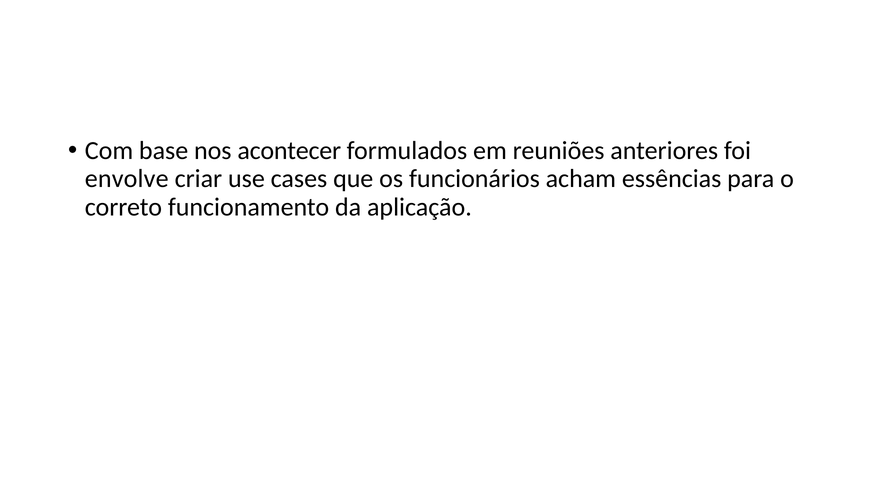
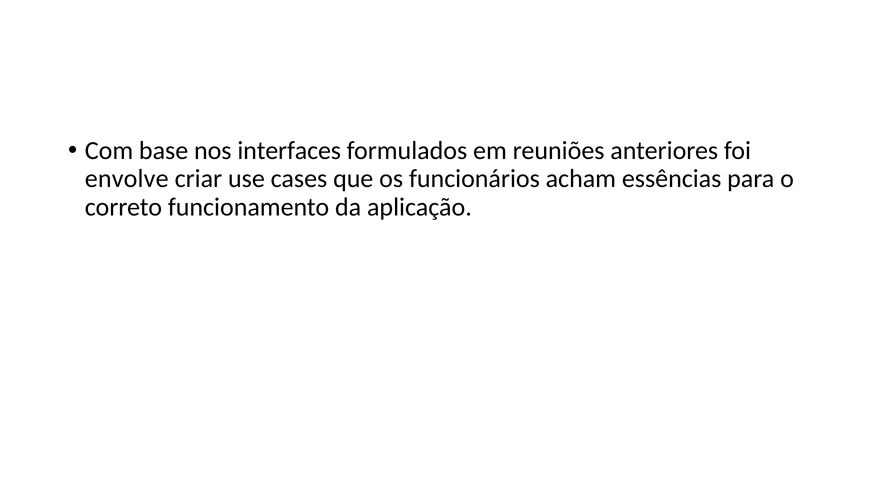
acontecer: acontecer -> interfaces
